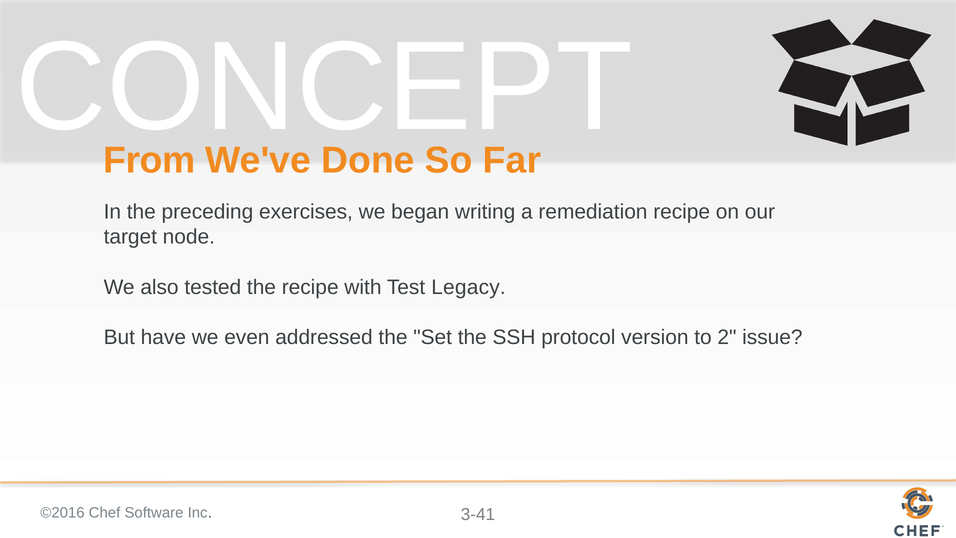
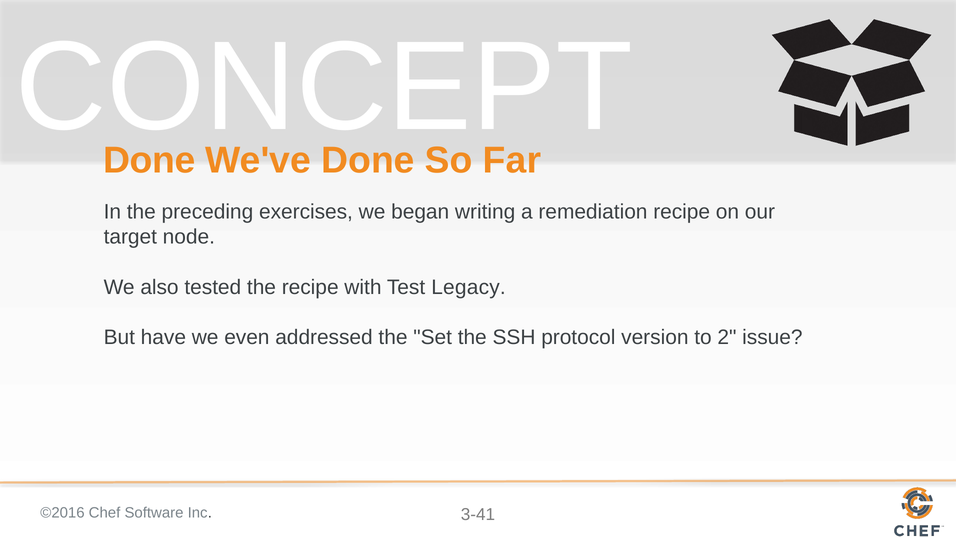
From at (149, 160): From -> Done
